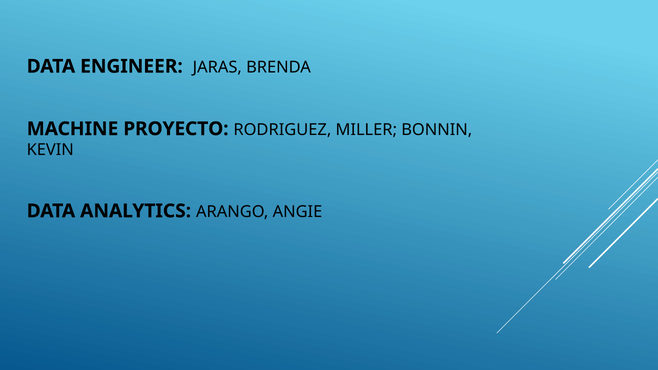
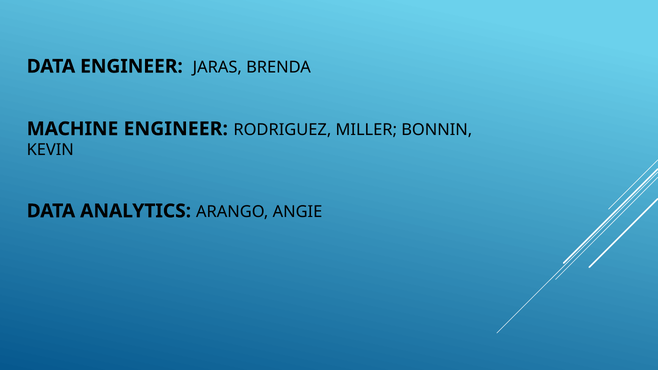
MACHINE PROYECTO: PROYECTO -> ENGINEER
